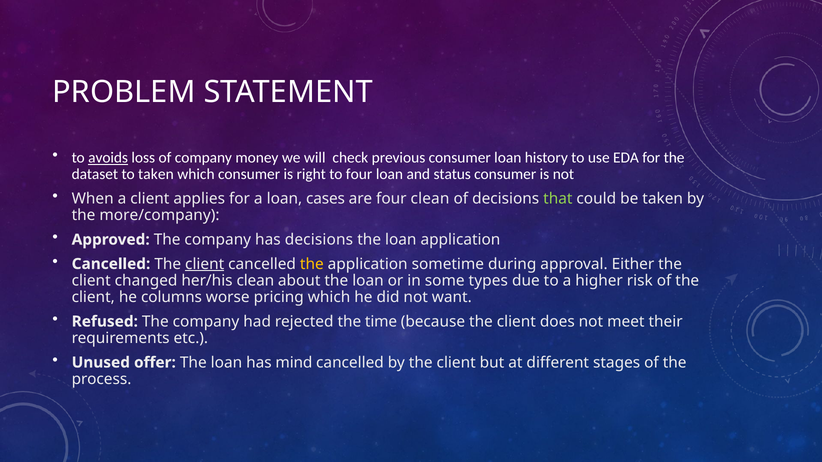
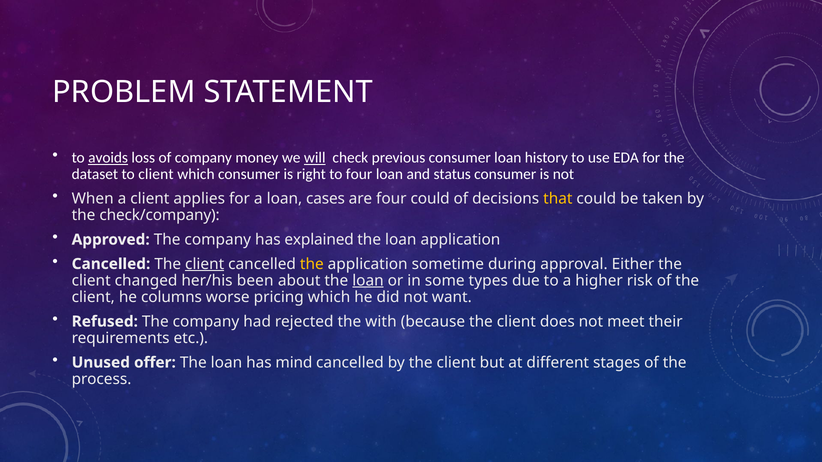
will underline: none -> present
to taken: taken -> client
four clean: clean -> could
that colour: light green -> yellow
more/company: more/company -> check/company
has decisions: decisions -> explained
her/his clean: clean -> been
loan at (368, 281) underline: none -> present
time: time -> with
